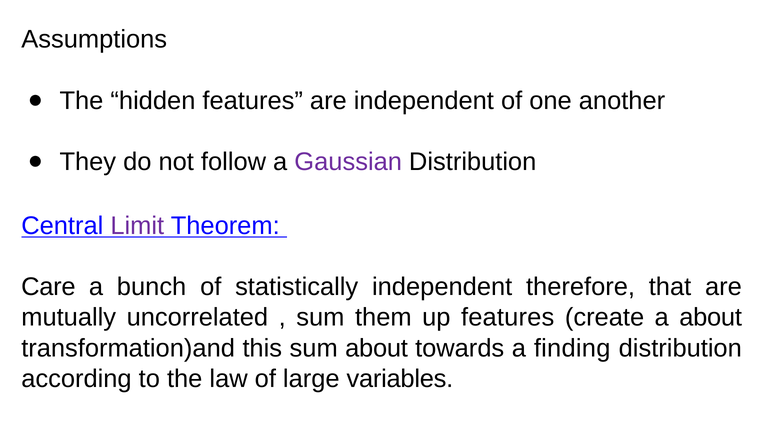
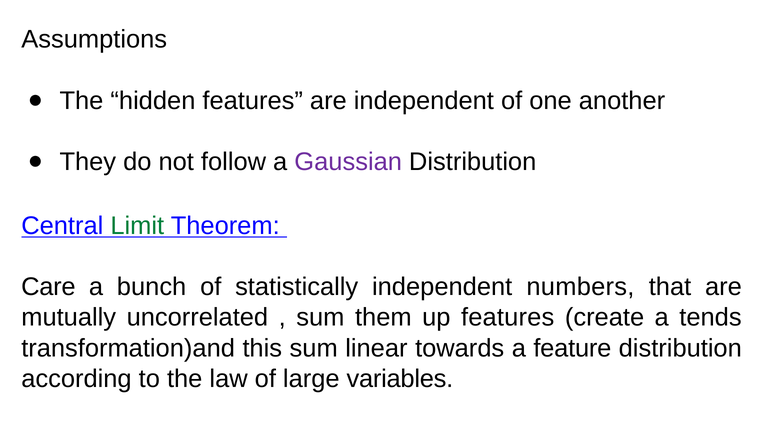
Limit colour: purple -> green
therefore: therefore -> numbers
a about: about -> tends
sum about: about -> linear
finding: finding -> feature
